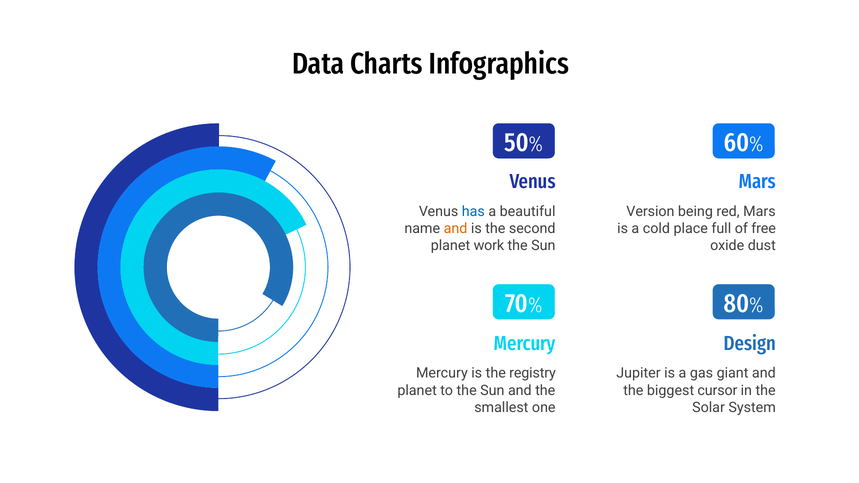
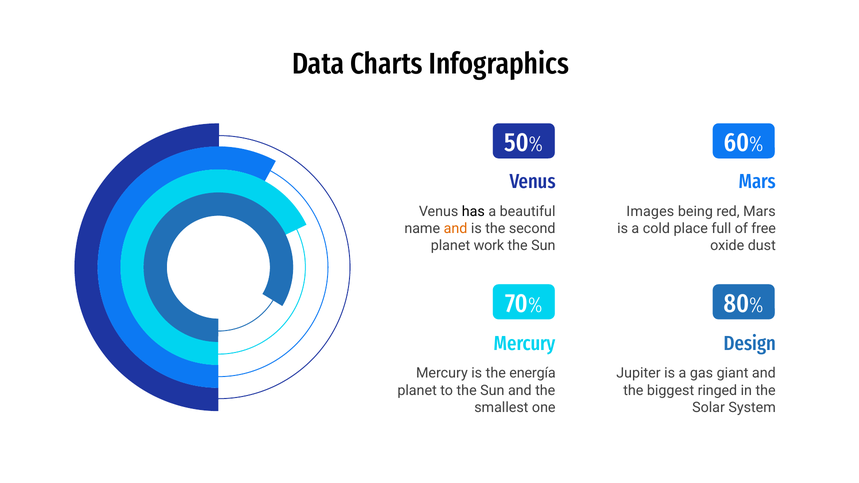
has colour: blue -> black
Version: Version -> Images
registry: registry -> energía
cursor: cursor -> ringed
